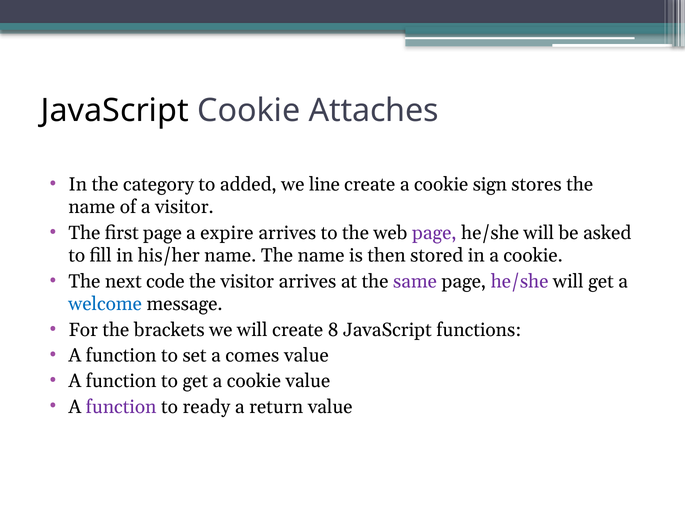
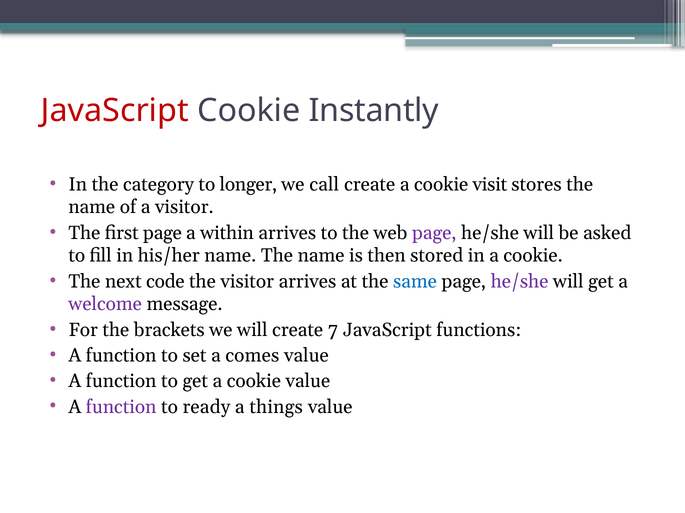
JavaScript at (115, 111) colour: black -> red
Attaches: Attaches -> Instantly
added: added -> longer
line: line -> call
sign: sign -> visit
expire: expire -> within
same colour: purple -> blue
welcome colour: blue -> purple
8: 8 -> 7
return: return -> things
